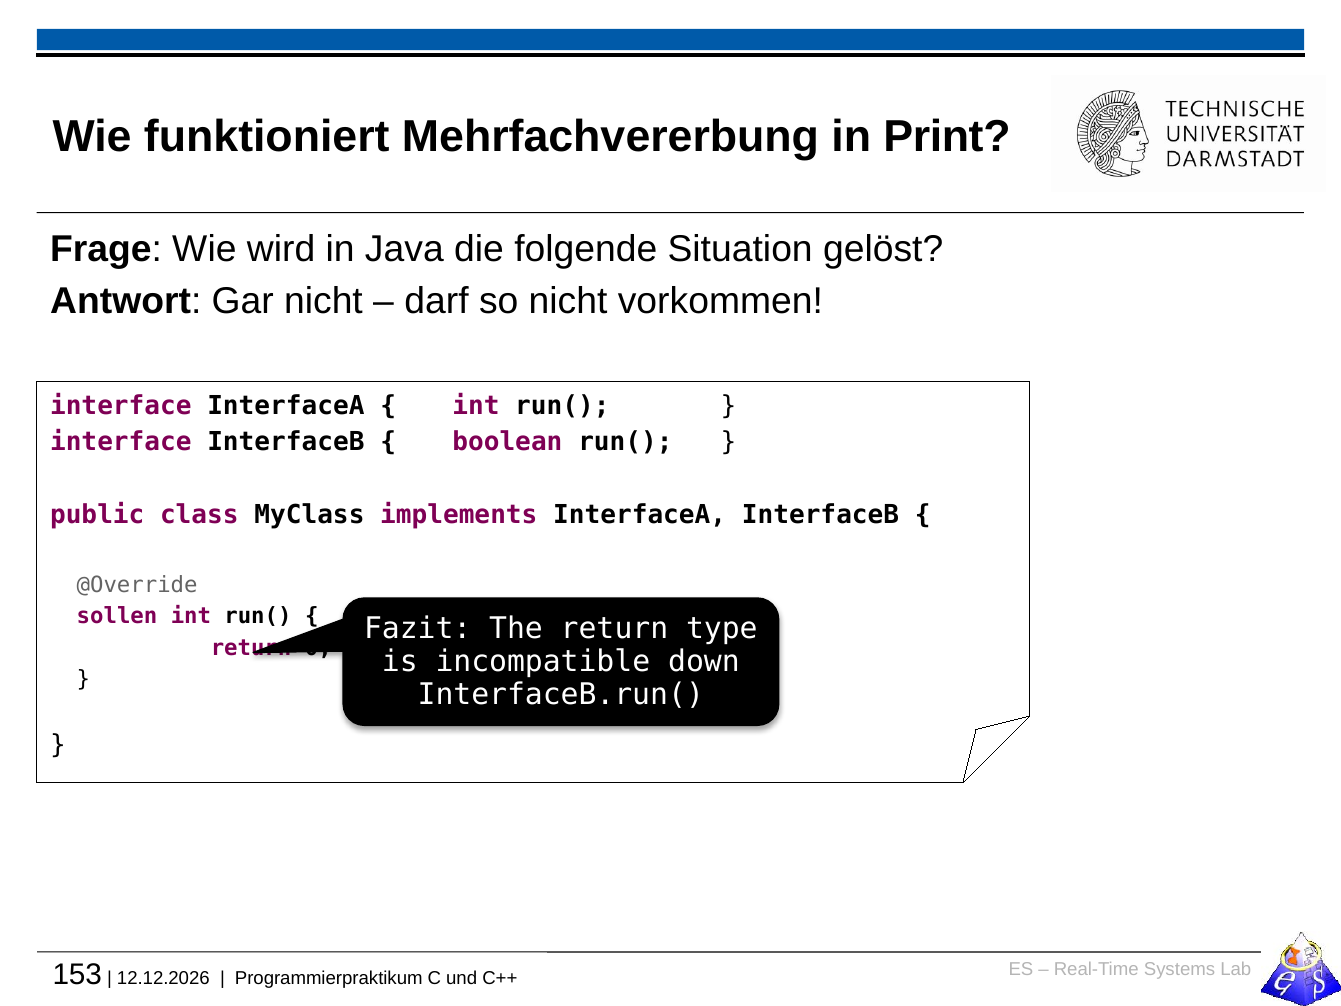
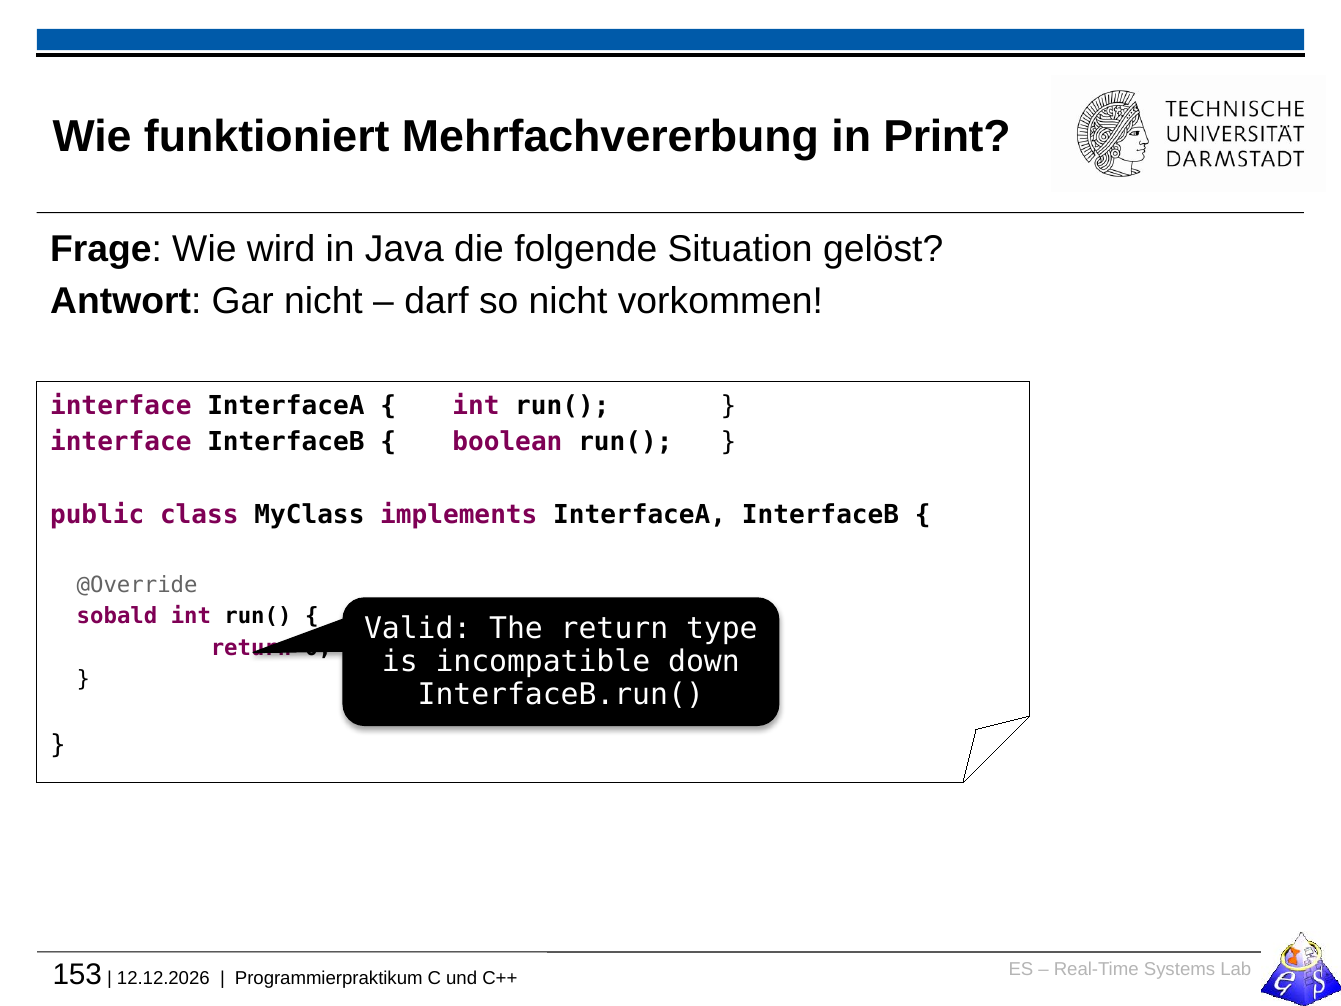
sollen: sollen -> sobald
Fazit: Fazit -> Valid
